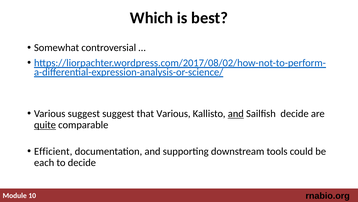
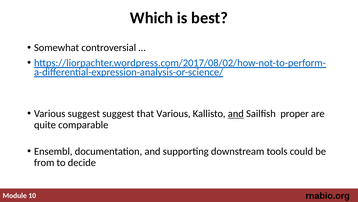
Sailfish decide: decide -> proper
quite underline: present -> none
Efficient: Efficient -> Ensembl
each: each -> from
